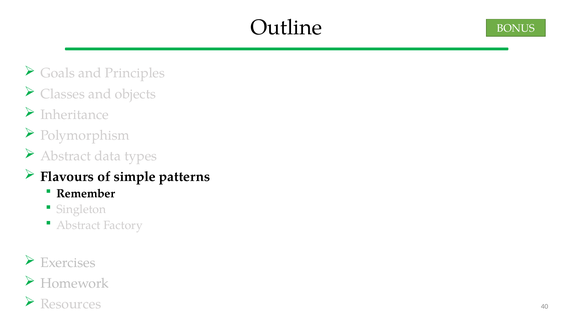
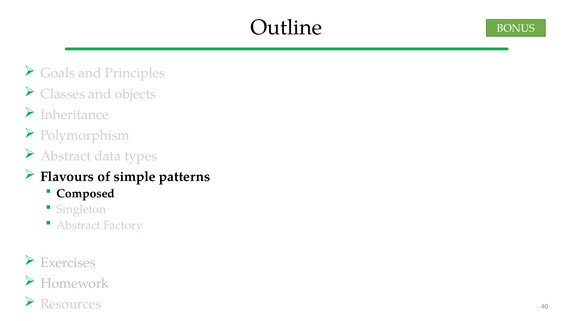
Remember: Remember -> Composed
